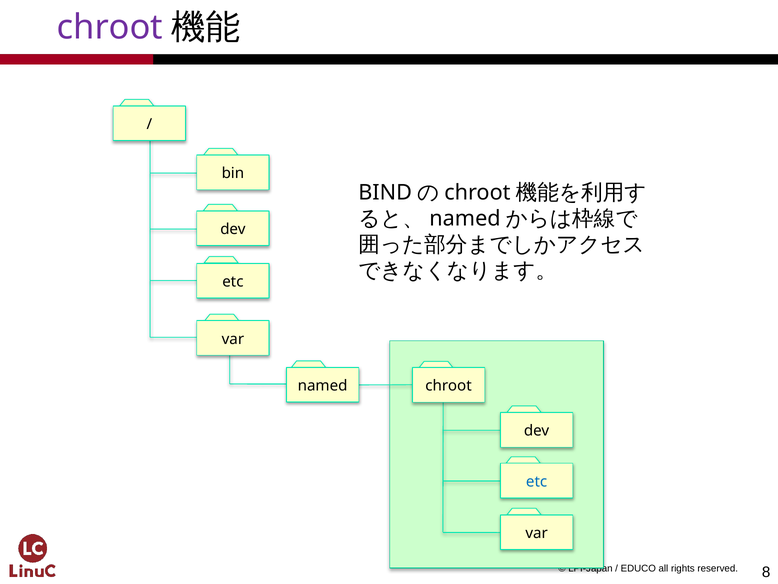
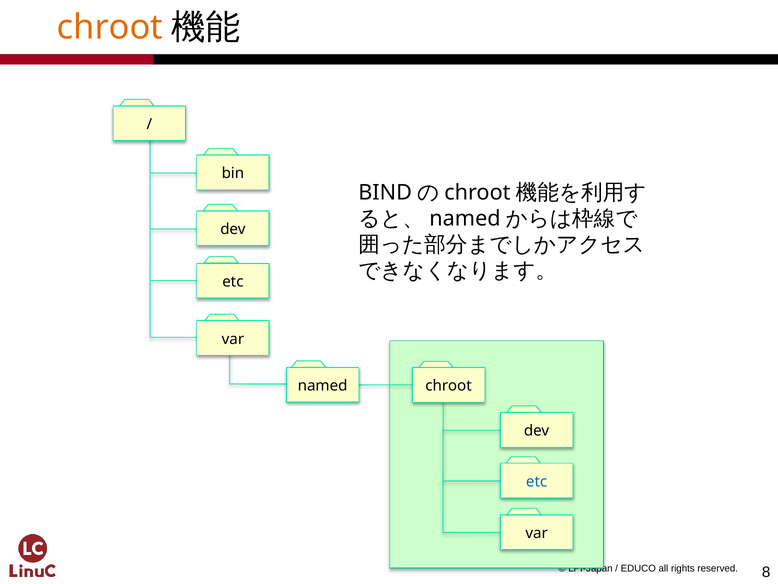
chroot at (110, 28) colour: purple -> orange
